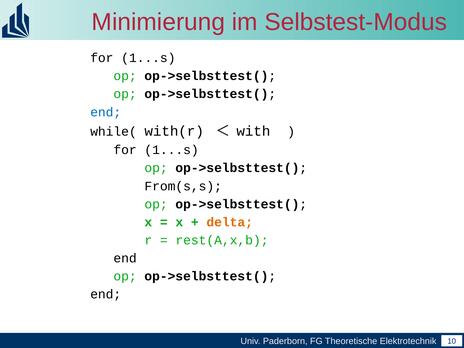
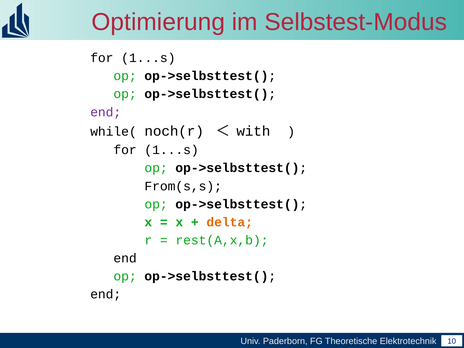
Minimierung: Minimierung -> Optimierung
end at (106, 112) colour: blue -> purple
with(r: with(r -> noch(r
